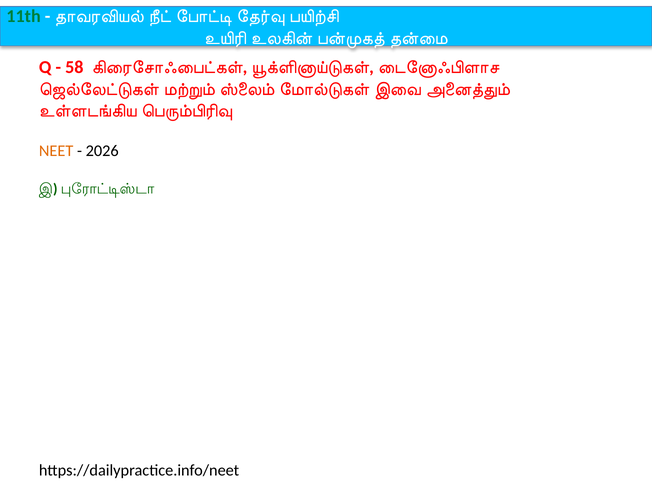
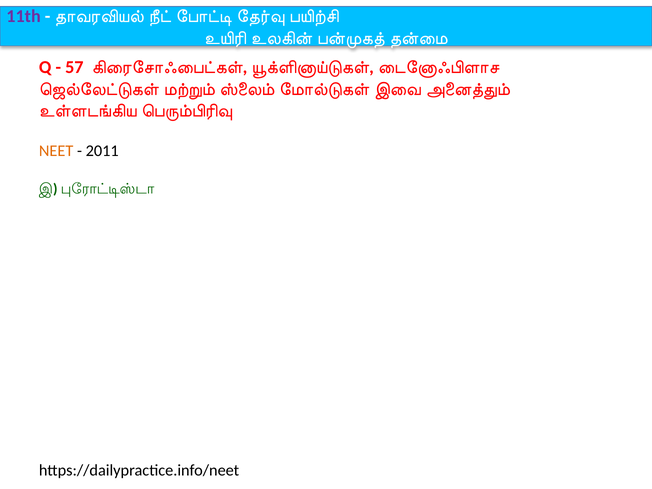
11th colour: green -> purple
58: 58 -> 57
2026: 2026 -> 2011
